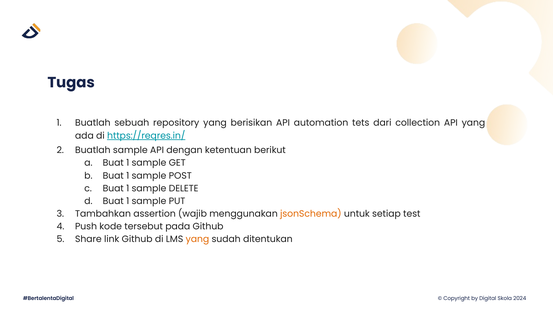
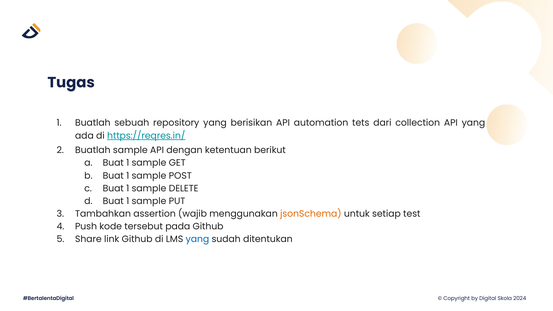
yang at (197, 239) colour: orange -> blue
